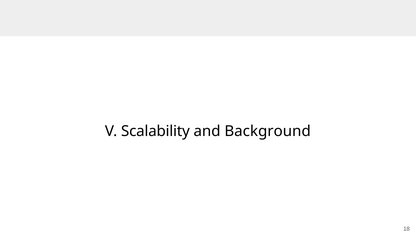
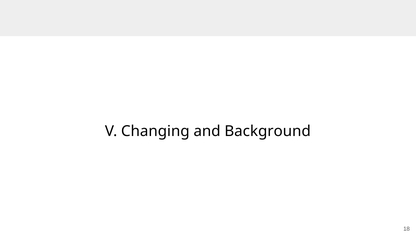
Scalability: Scalability -> Changing
